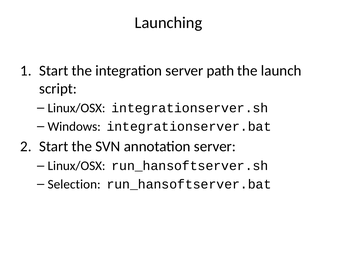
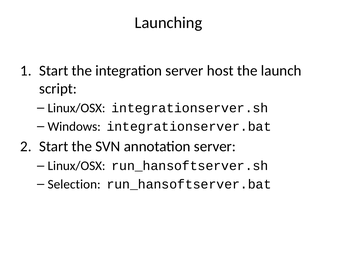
path: path -> host
